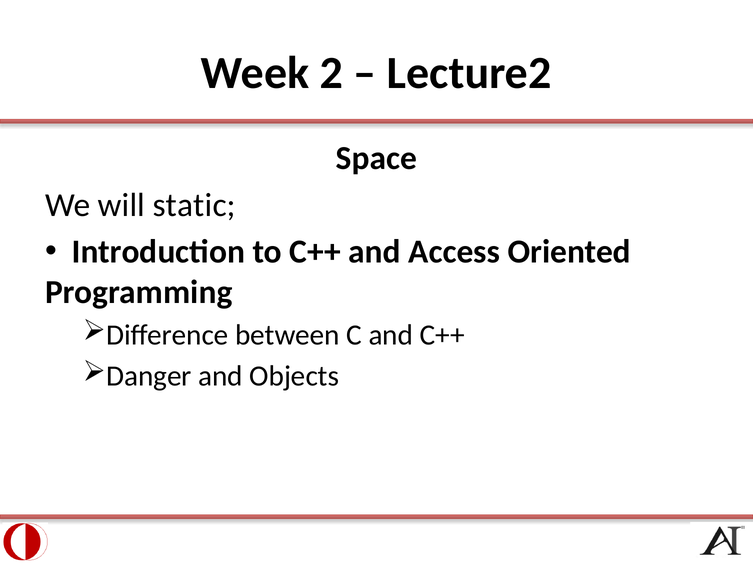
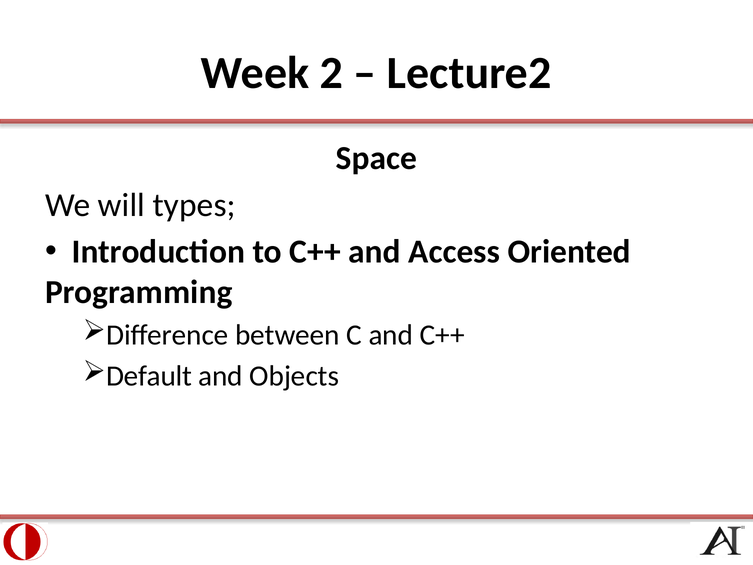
static: static -> types
Danger: Danger -> Default
